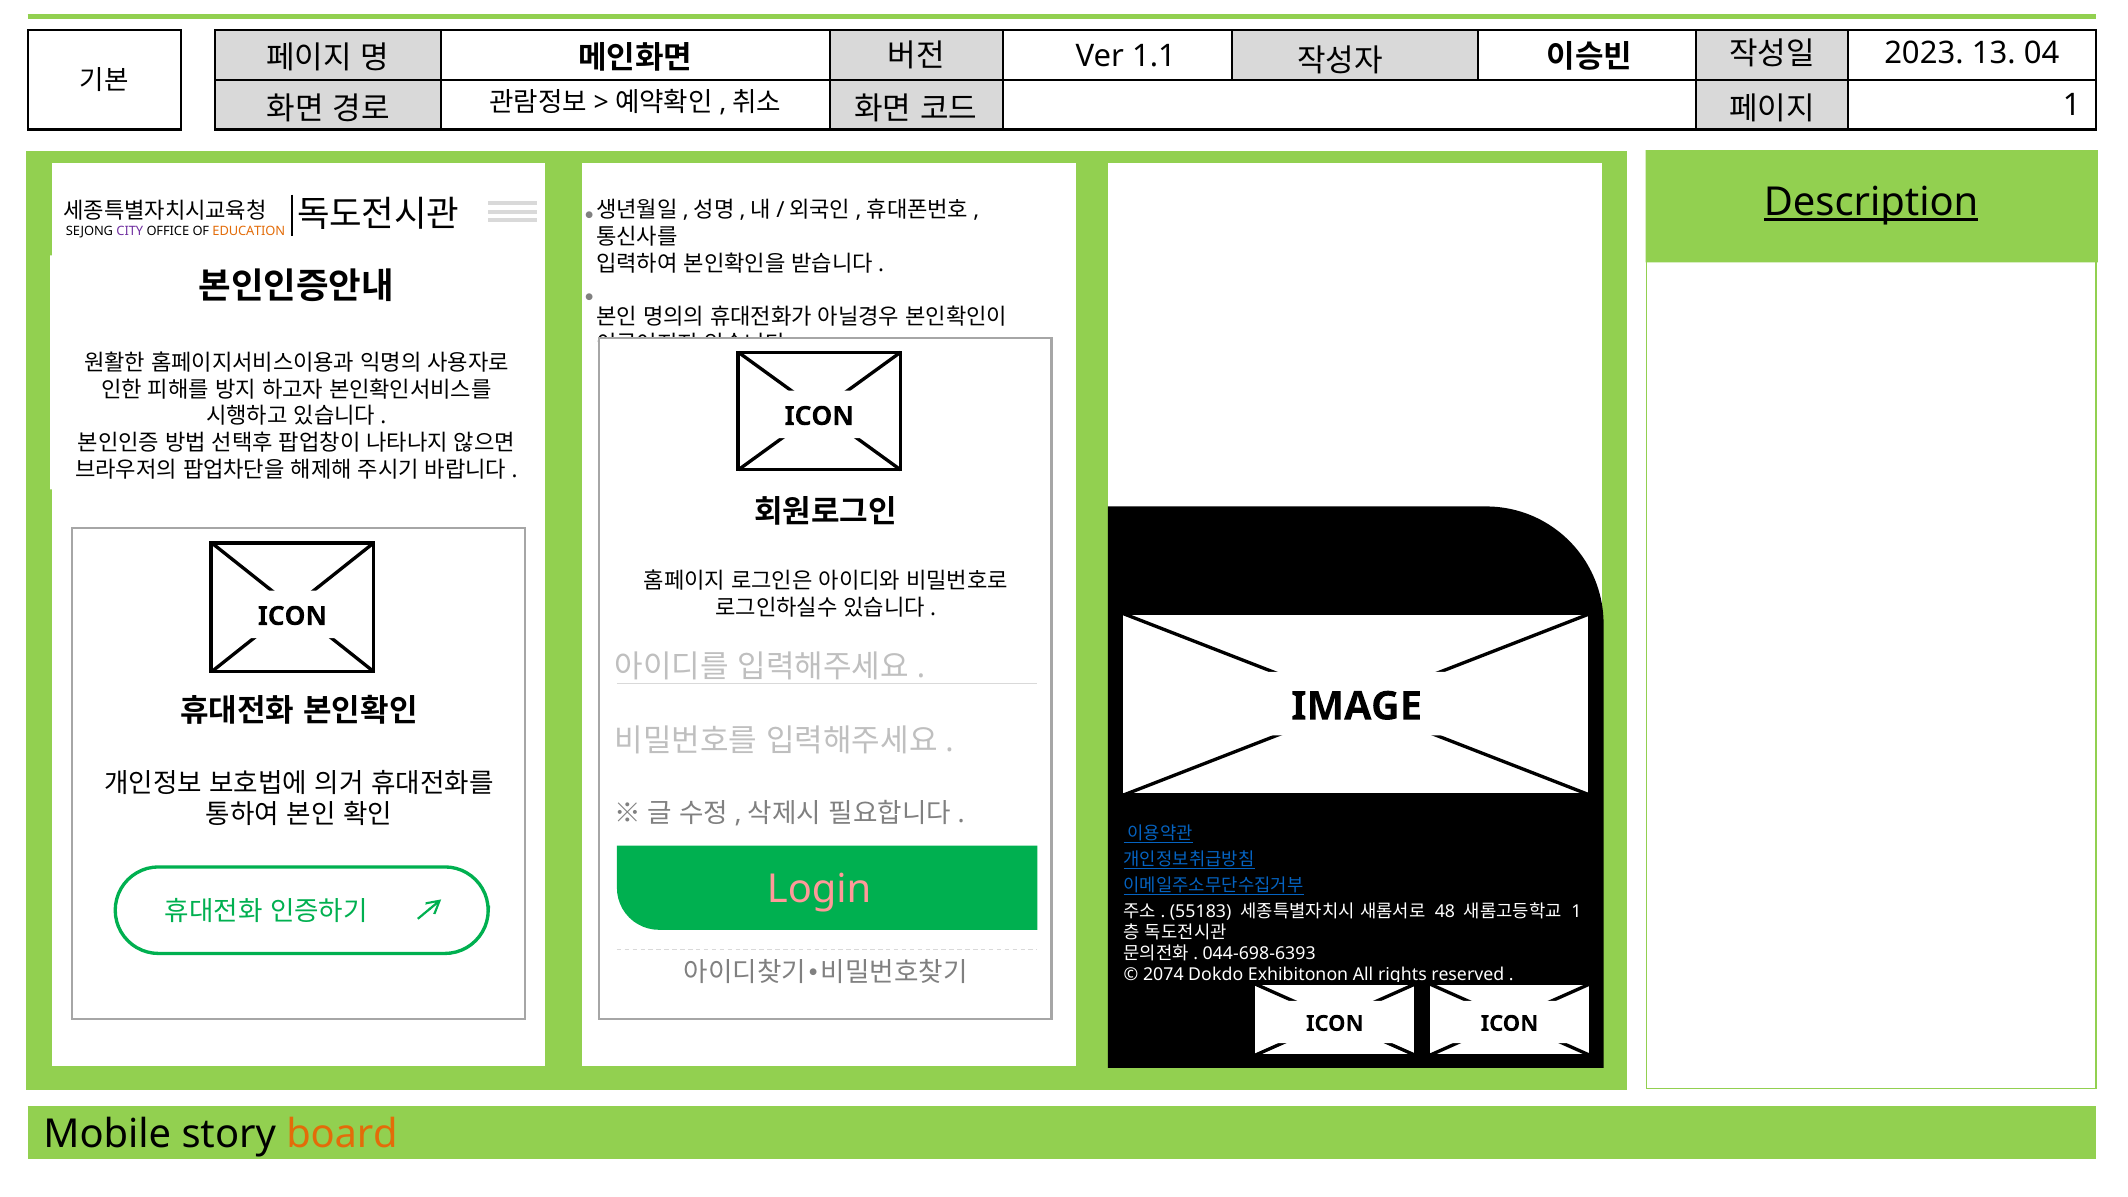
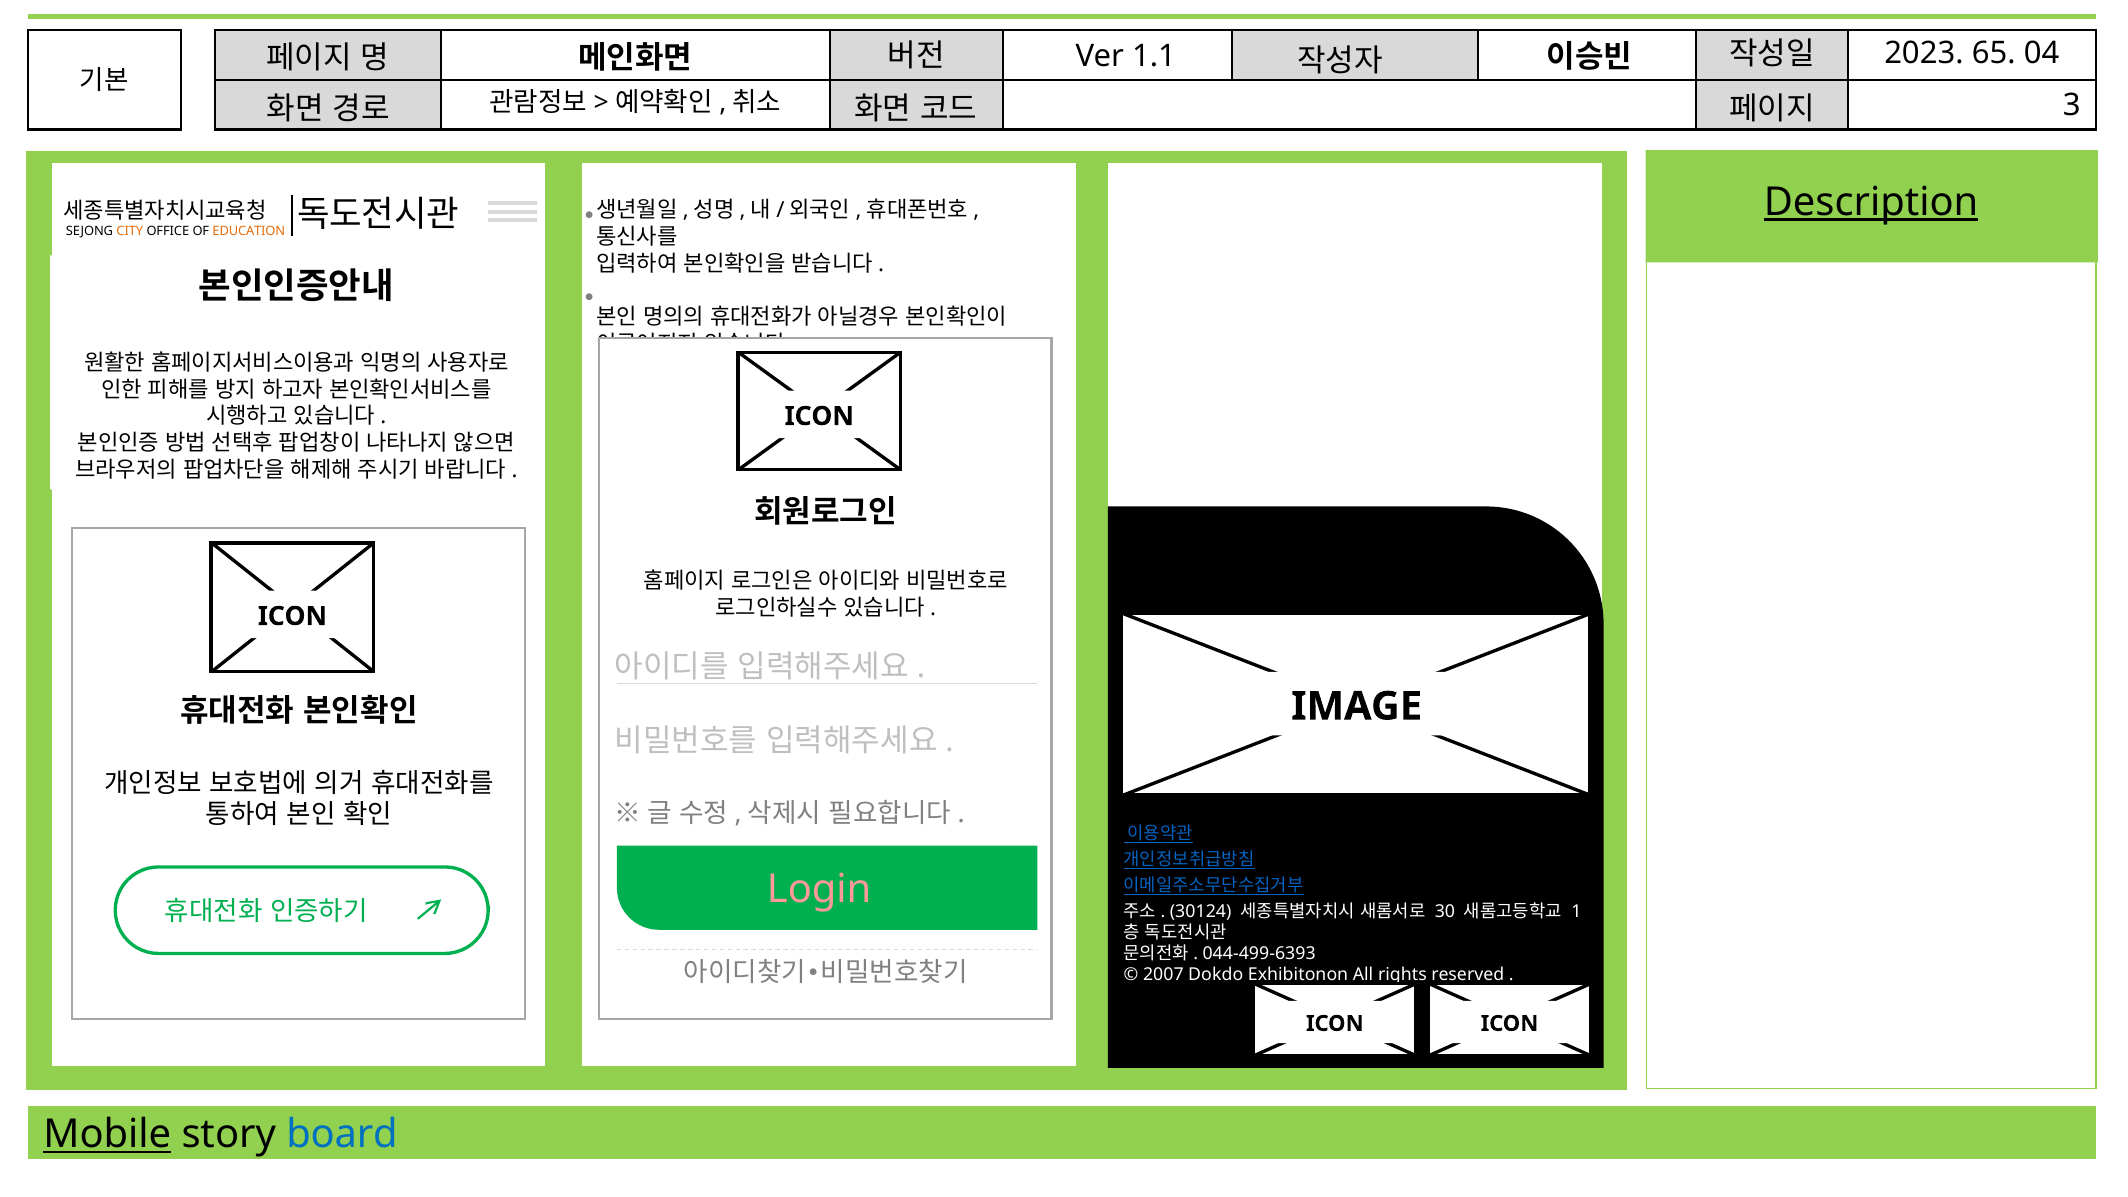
13: 13 -> 65
1 at (2072, 106): 1 -> 3
CITY colour: purple -> orange
55183: 55183 -> 30124
48: 48 -> 30
044-698-6393: 044-698-6393 -> 044-499-6393
2074: 2074 -> 2007
Mobile underline: none -> present
board colour: orange -> blue
